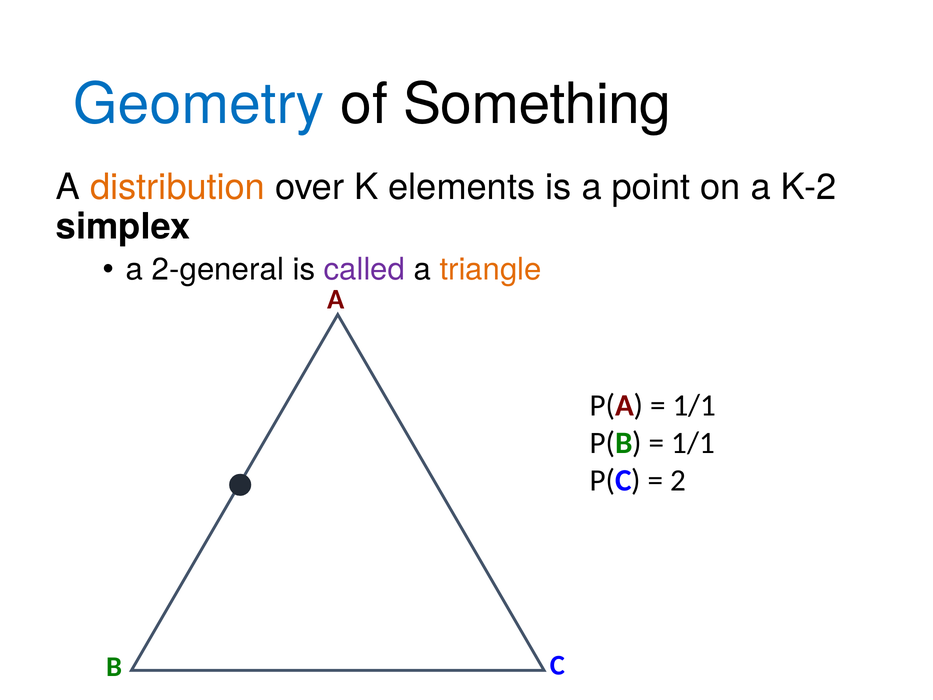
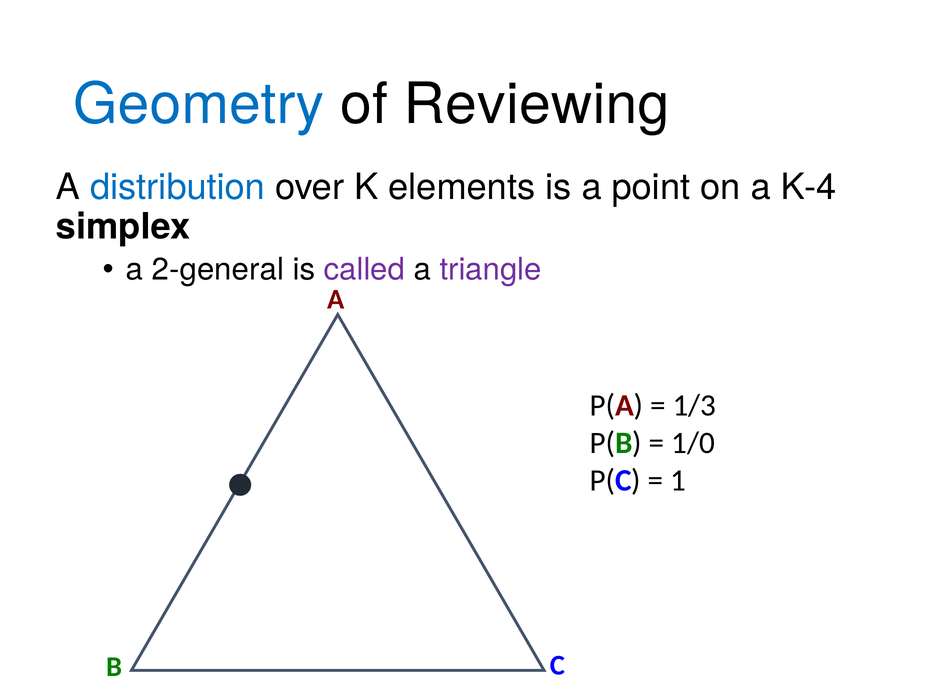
Something: Something -> Reviewing
distribution colour: orange -> blue
K-2: K-2 -> K-4
triangle colour: orange -> purple
1/1 at (694, 405): 1/1 -> 1/3
1/1 at (693, 443): 1/1 -> 1/0
2: 2 -> 1
